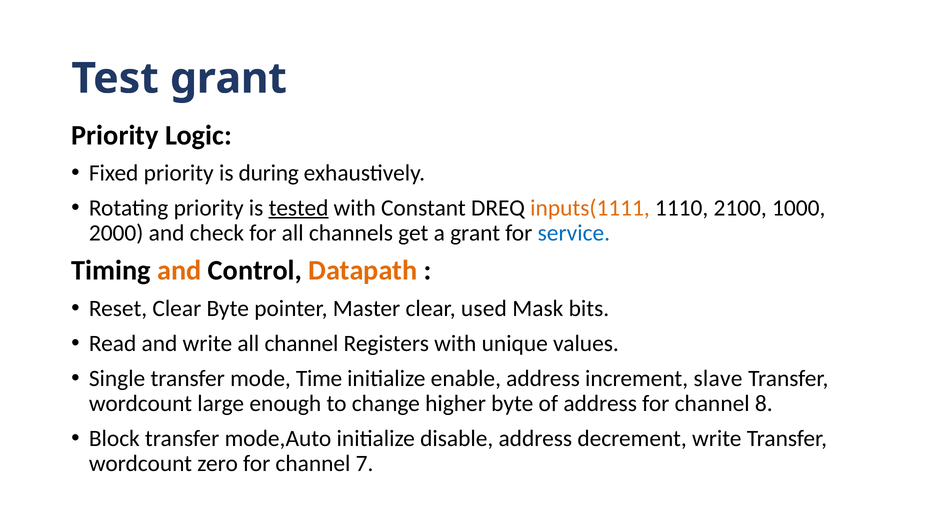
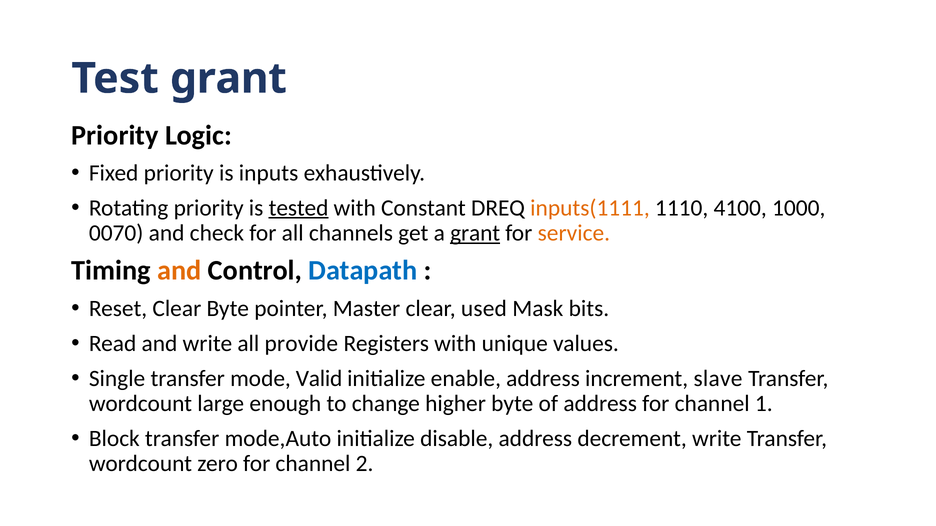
during: during -> inputs
2100: 2100 -> 4100
2000: 2000 -> 0070
grant at (475, 233) underline: none -> present
service colour: blue -> orange
Datapath colour: orange -> blue
all channel: channel -> provide
Time: Time -> Valid
8: 8 -> 1
7: 7 -> 2
